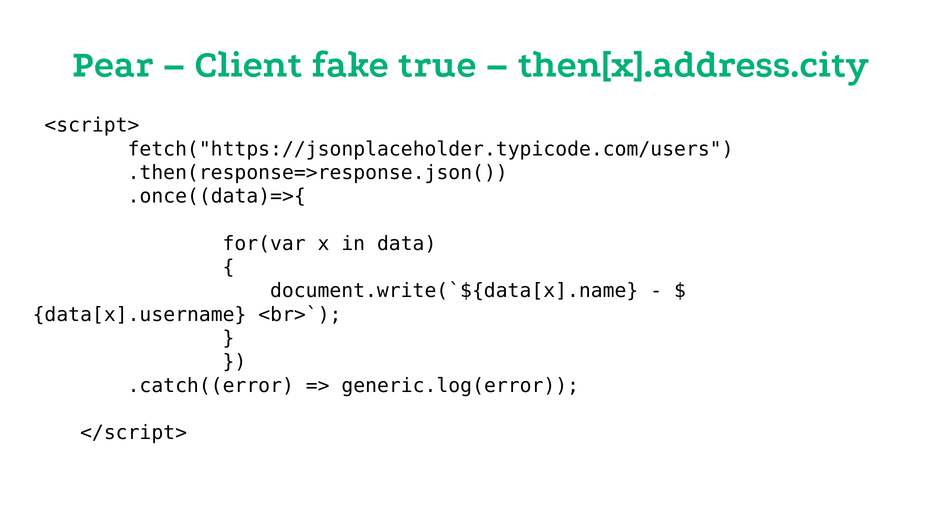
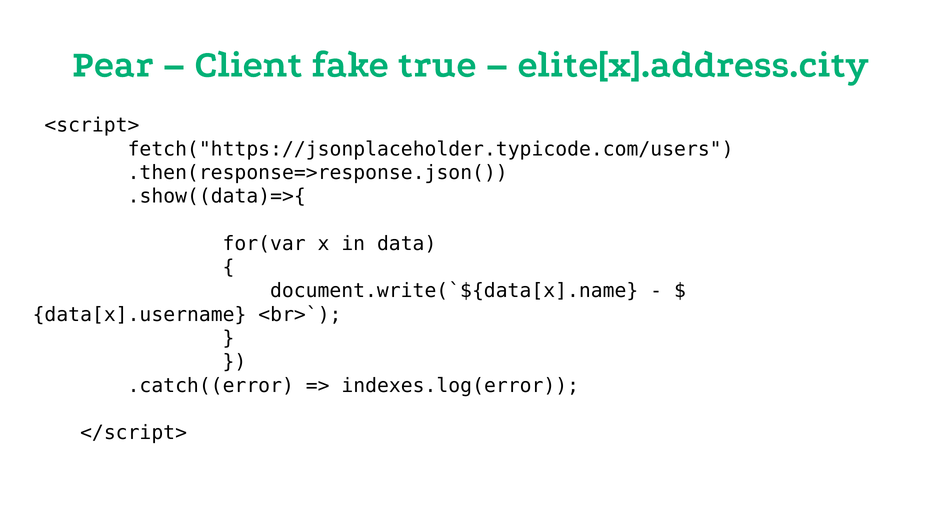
then[x].address.city: then[x].address.city -> elite[x].address.city
.once((data)=>{: .once((data)=>{ -> .show((data)=>{
generic.log(error: generic.log(error -> indexes.log(error
